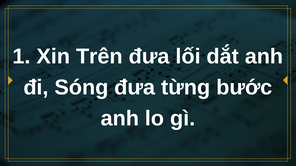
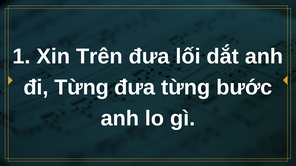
đi Sóng: Sóng -> Từng
